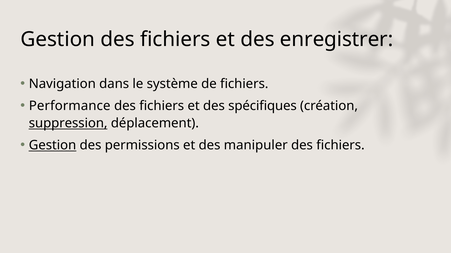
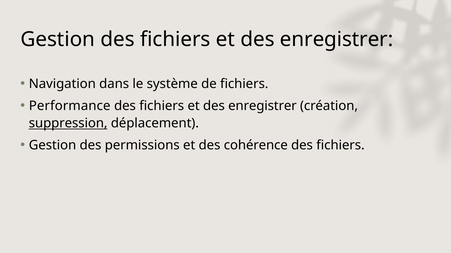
spécifiques at (262, 106): spécifiques -> enregistrer
Gestion at (53, 146) underline: present -> none
manipuler: manipuler -> cohérence
